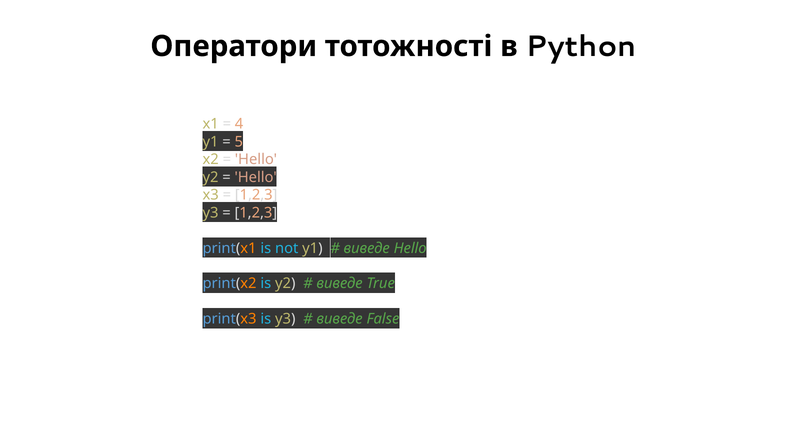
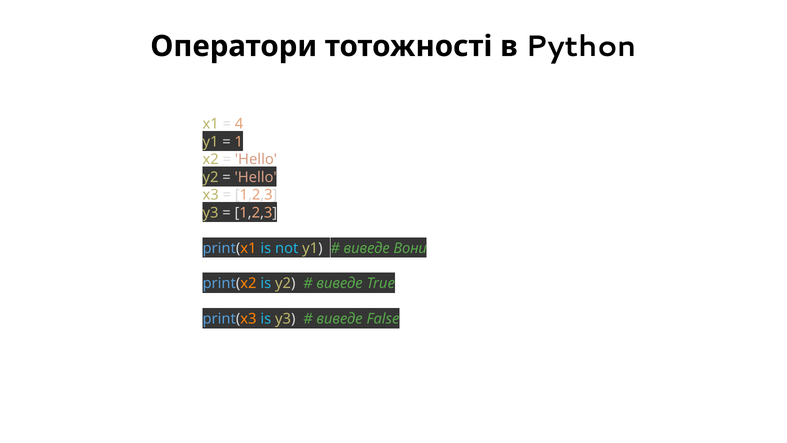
5: 5 -> 1
виведе Hello: Hello -> Вони
